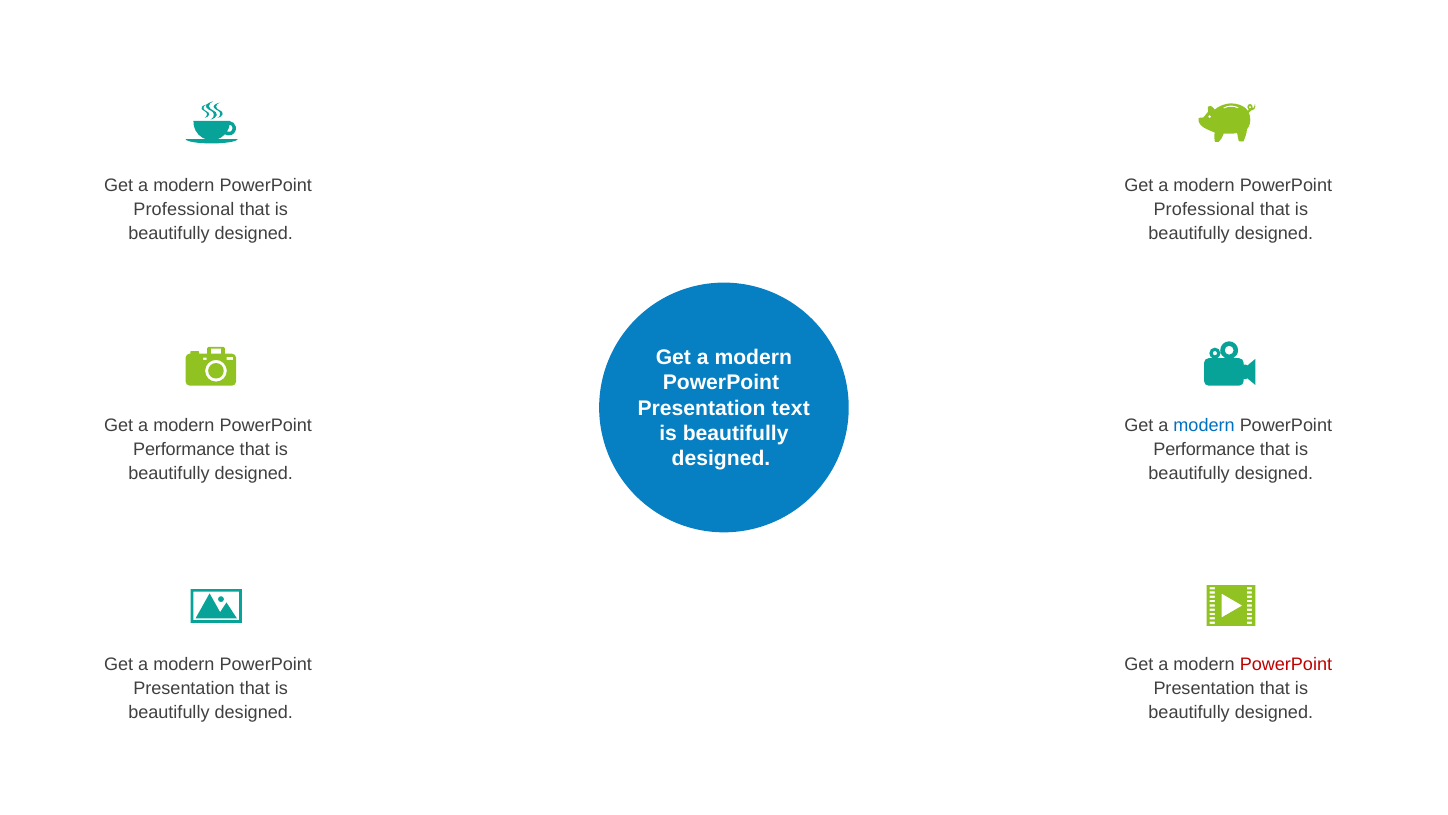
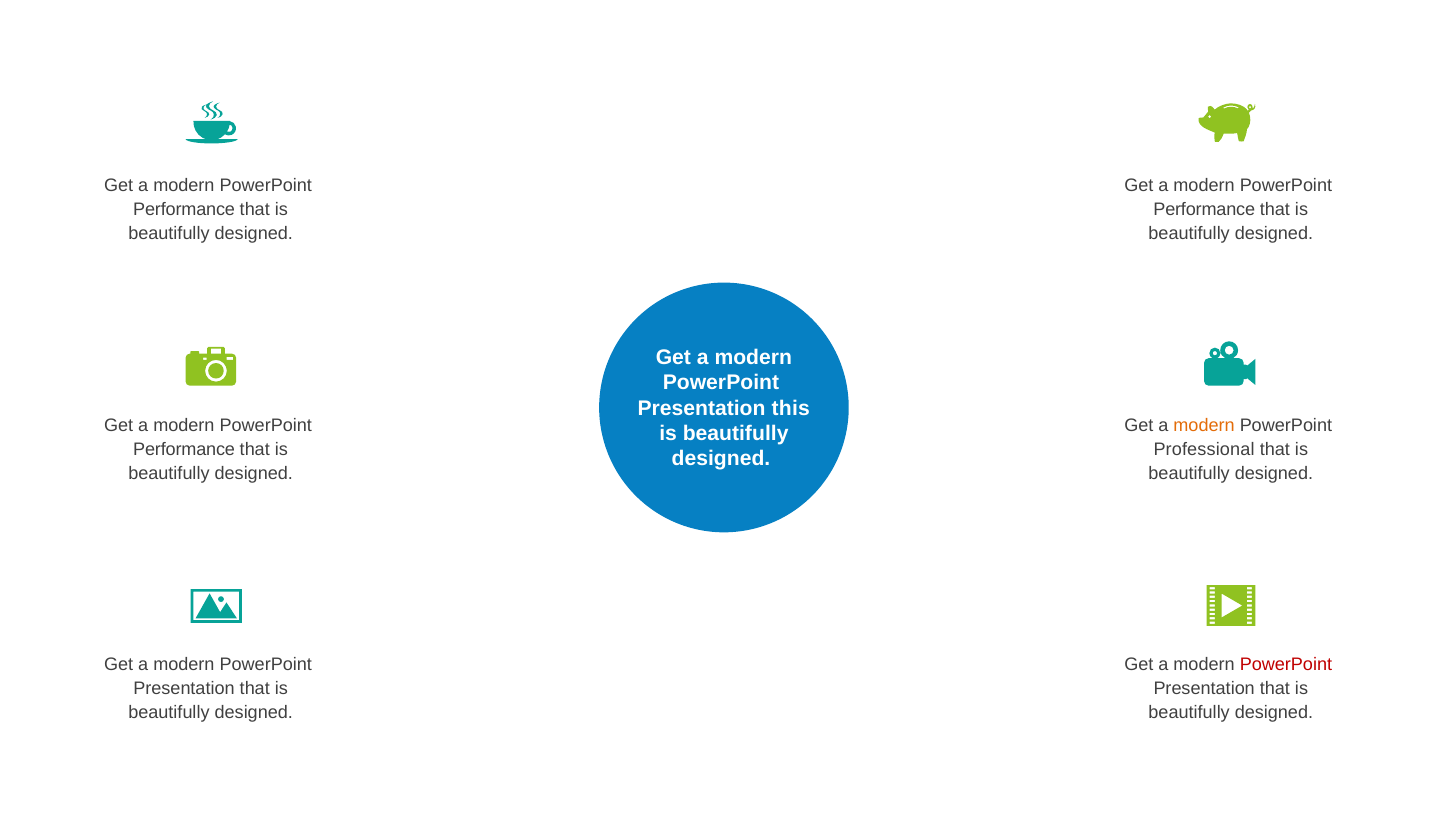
Professional at (184, 209): Professional -> Performance
Professional at (1204, 209): Professional -> Performance
text: text -> this
modern at (1204, 425) colour: blue -> orange
Performance at (1204, 449): Performance -> Professional
